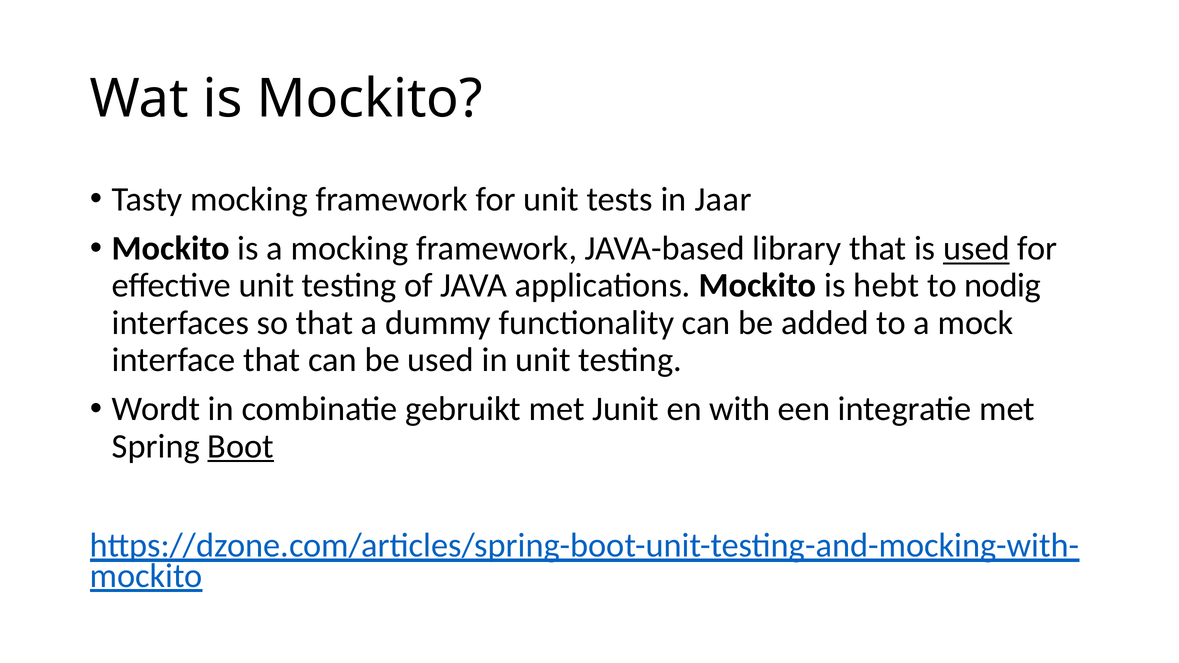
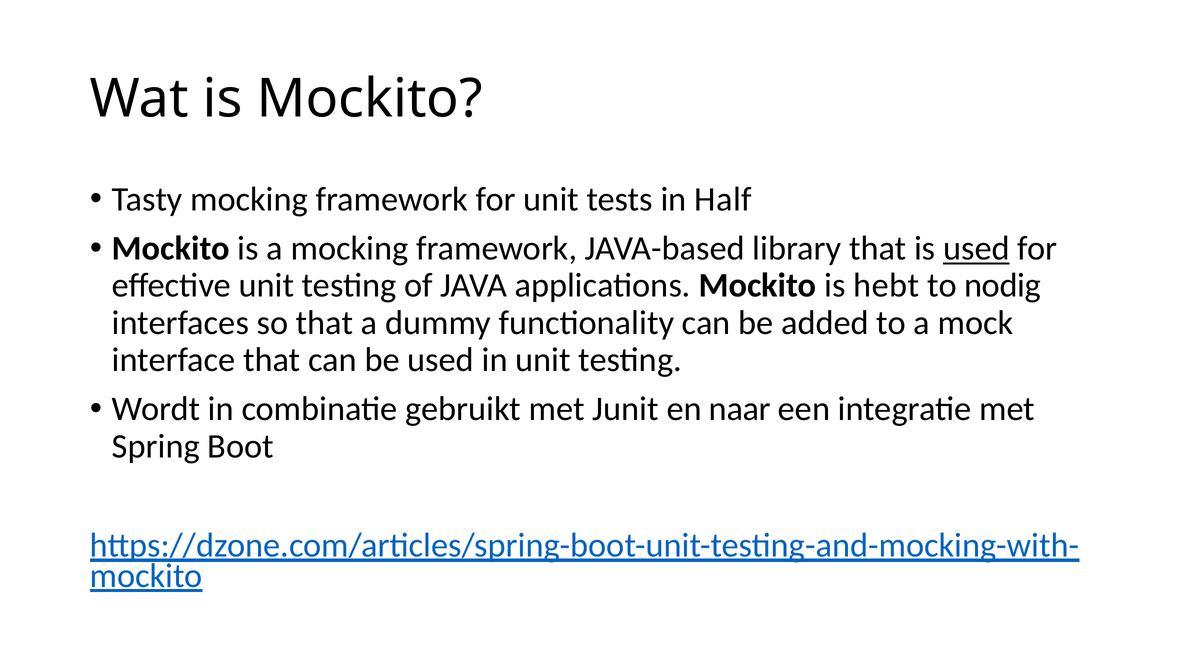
Jaar: Jaar -> Half
with: with -> naar
Boot underline: present -> none
